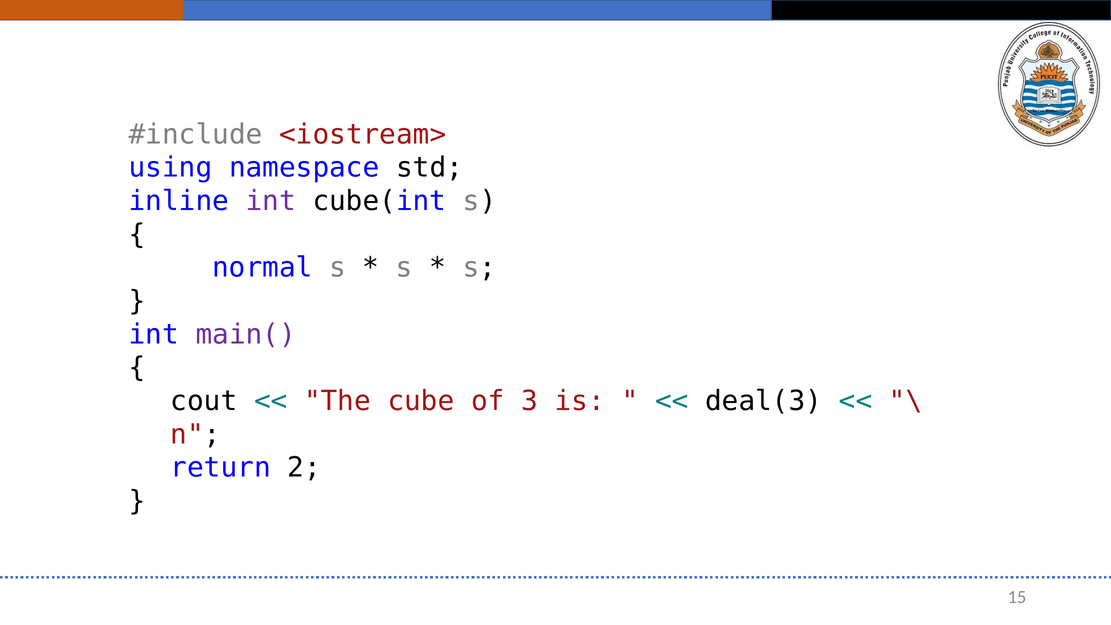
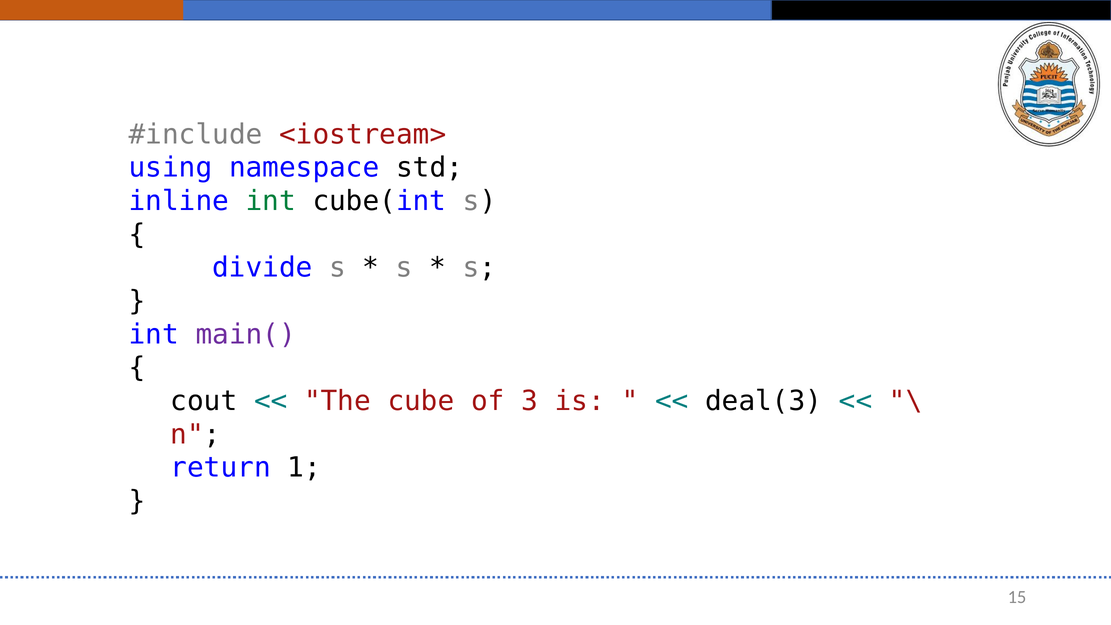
int at (271, 201) colour: purple -> green
normal: normal -> divide
2: 2 -> 1
